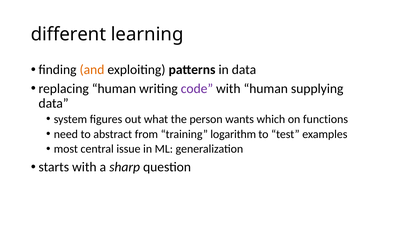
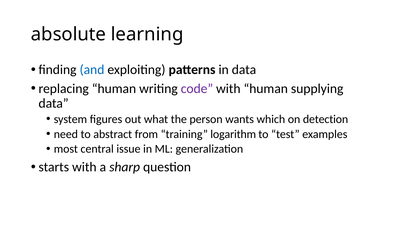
different: different -> absolute
and colour: orange -> blue
functions: functions -> detection
